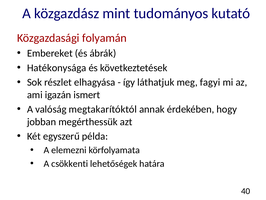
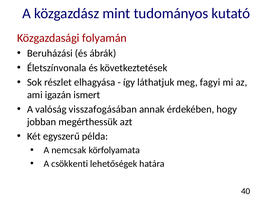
Embereket: Embereket -> Beruházási
Hatékonysága: Hatékonysága -> Életszínvonala
megtakarítóktól: megtakarítóktól -> visszafogásában
elemezni: elemezni -> nemcsak
